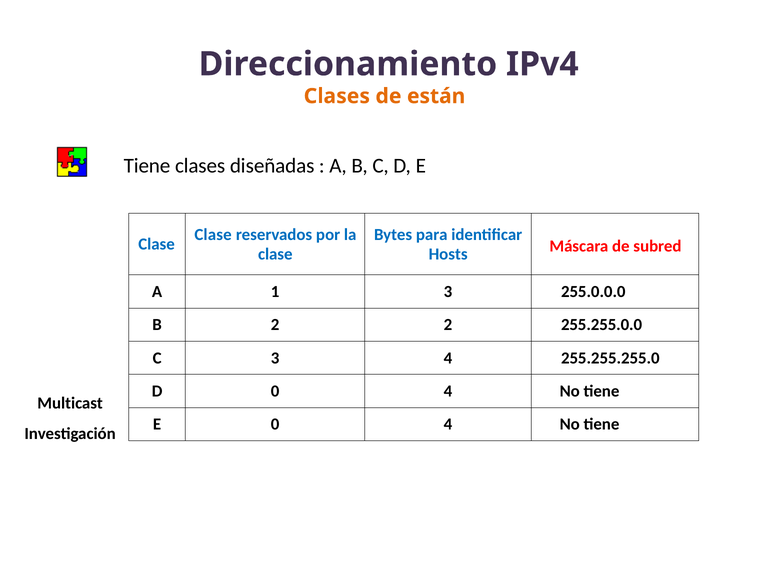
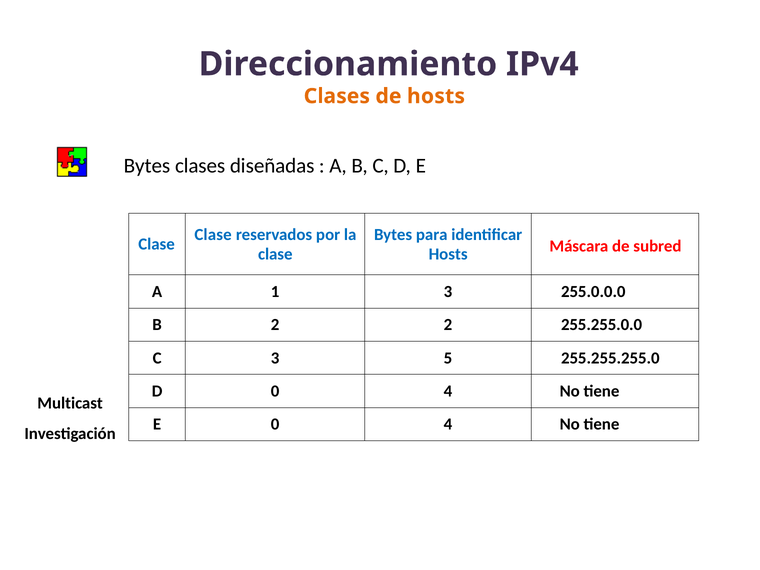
de están: están -> hosts
Tiene at (147, 166): Tiene -> Bytes
3 4: 4 -> 5
